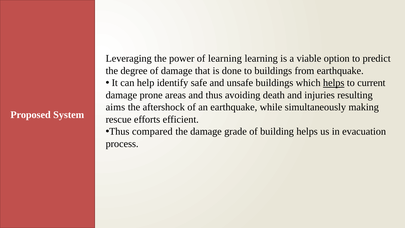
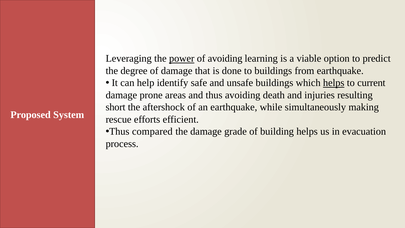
power underline: none -> present
of learning: learning -> avoiding
aims: aims -> short
